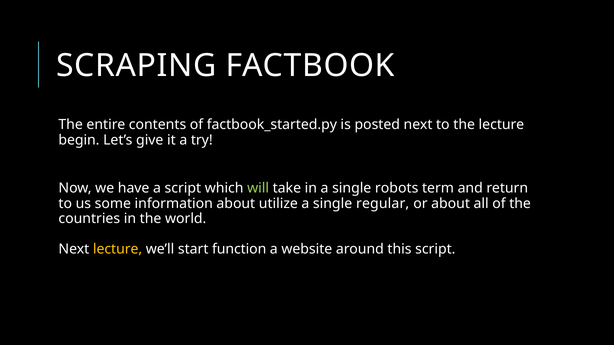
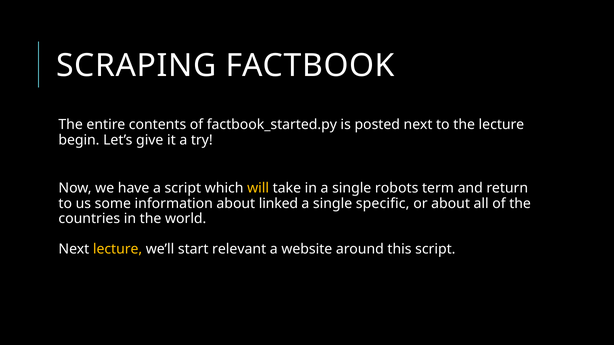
will colour: light green -> yellow
utilize: utilize -> linked
regular: regular -> specific
function: function -> relevant
